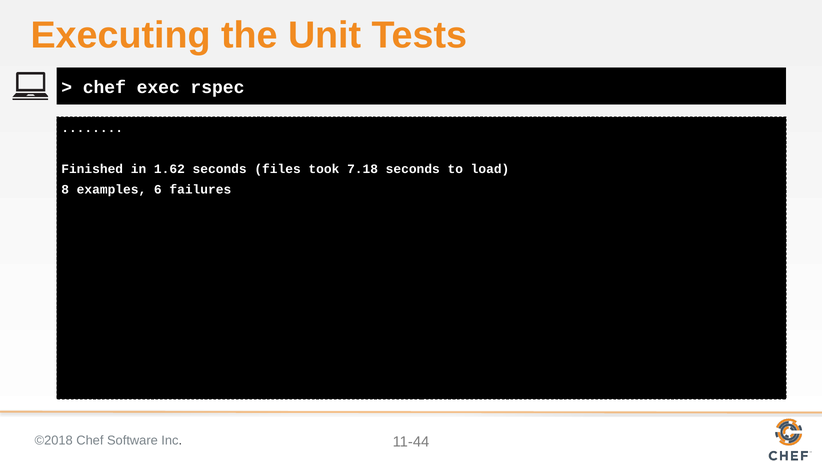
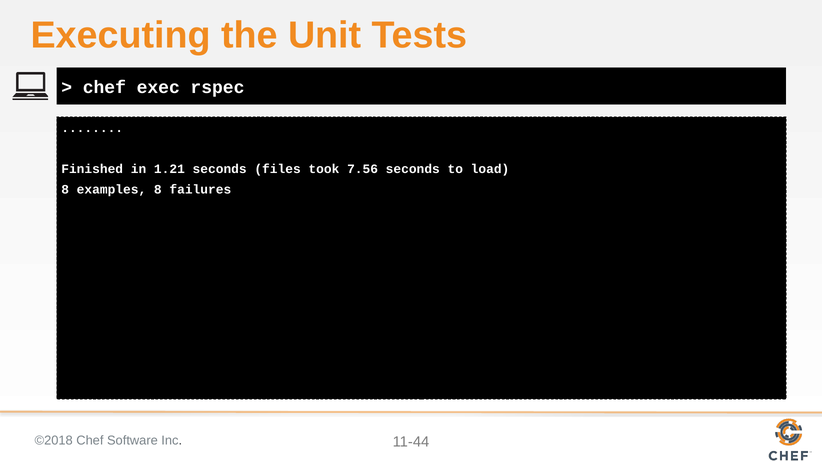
1.62: 1.62 -> 1.21
7.18: 7.18 -> 7.56
examples 6: 6 -> 8
